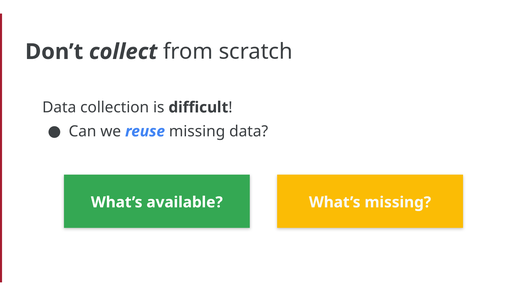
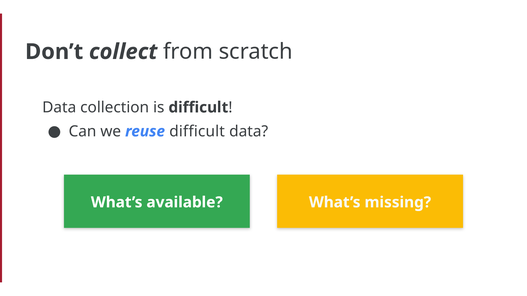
reuse missing: missing -> difficult
